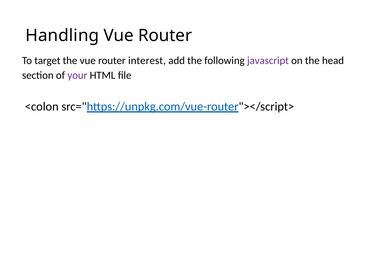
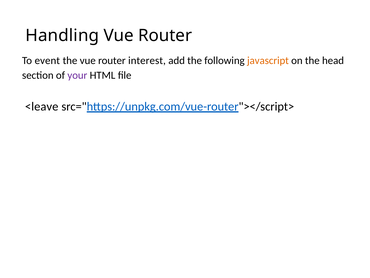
target: target -> event
javascript colour: purple -> orange
<colon: <colon -> <leave
